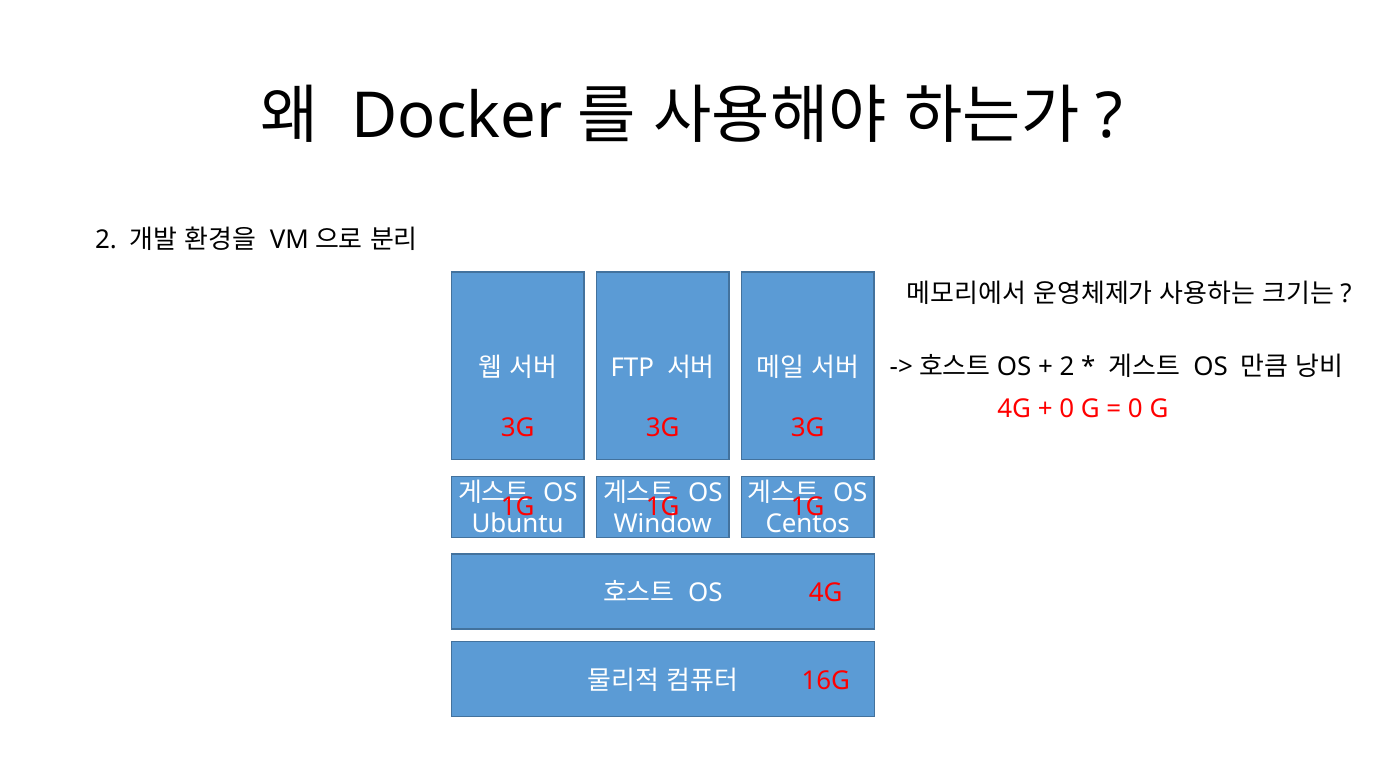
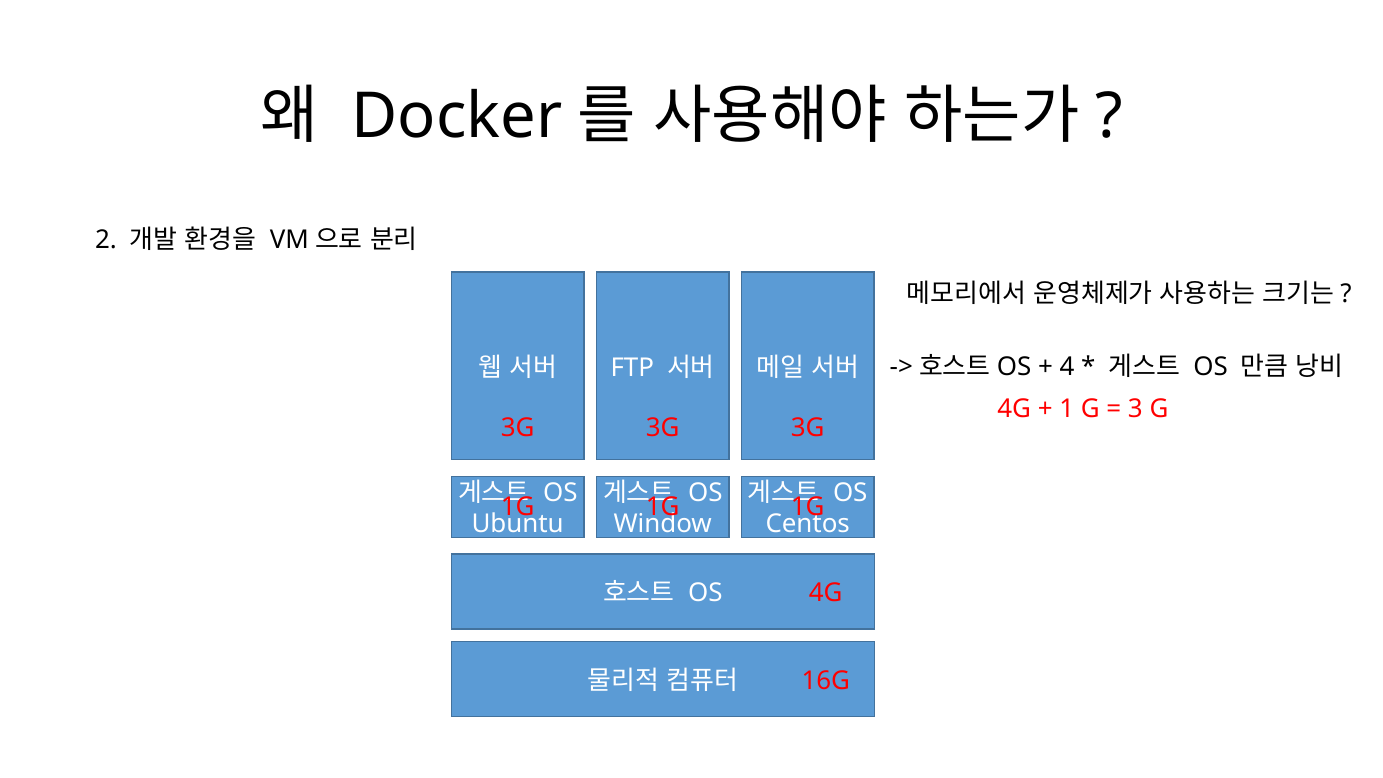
2 at (1067, 367): 2 -> 4
0 at (1067, 409): 0 -> 1
0 at (1135, 409): 0 -> 3
